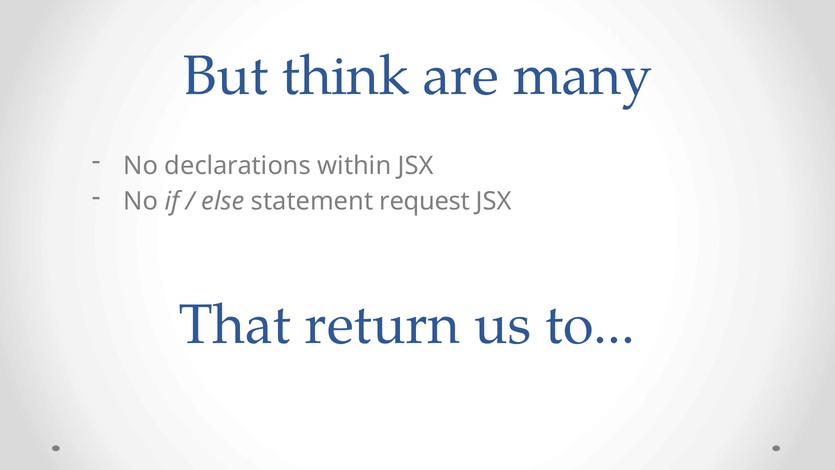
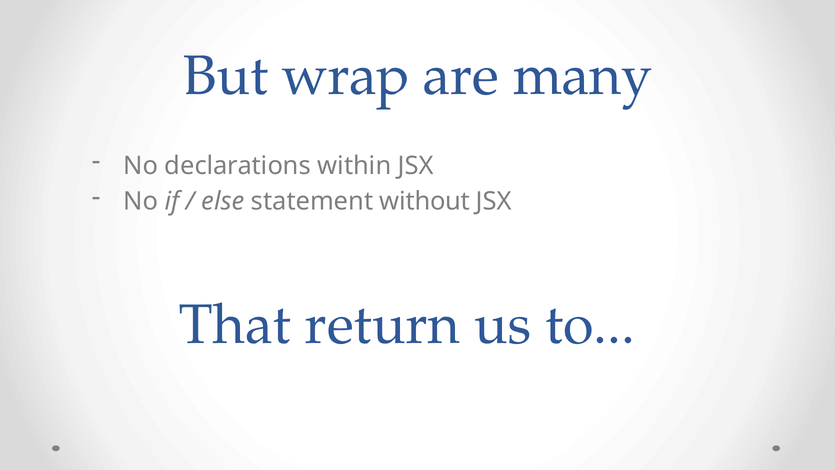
think: think -> wrap
request: request -> without
